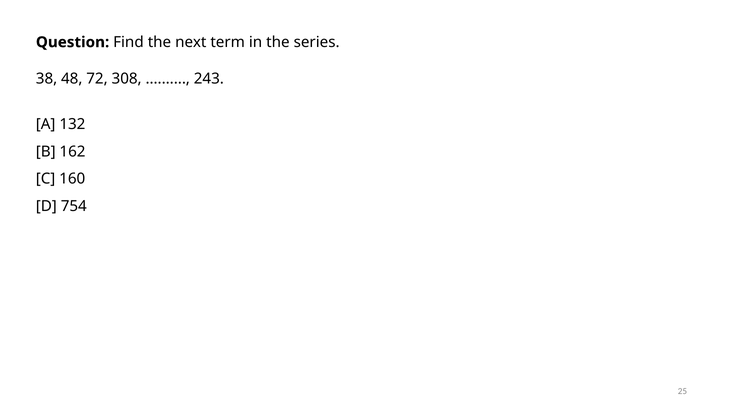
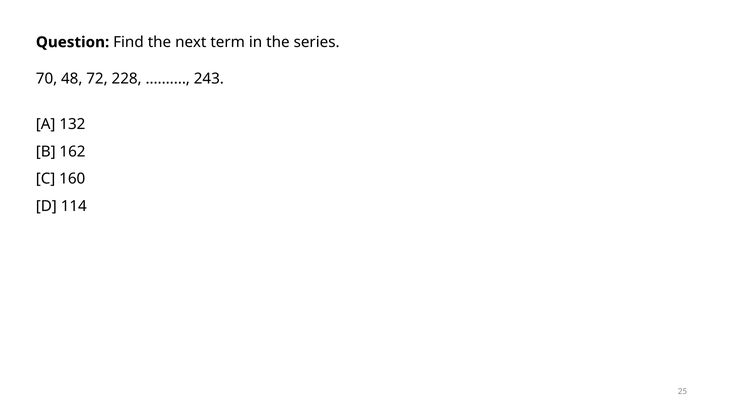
38: 38 -> 70
308: 308 -> 228
754: 754 -> 114
